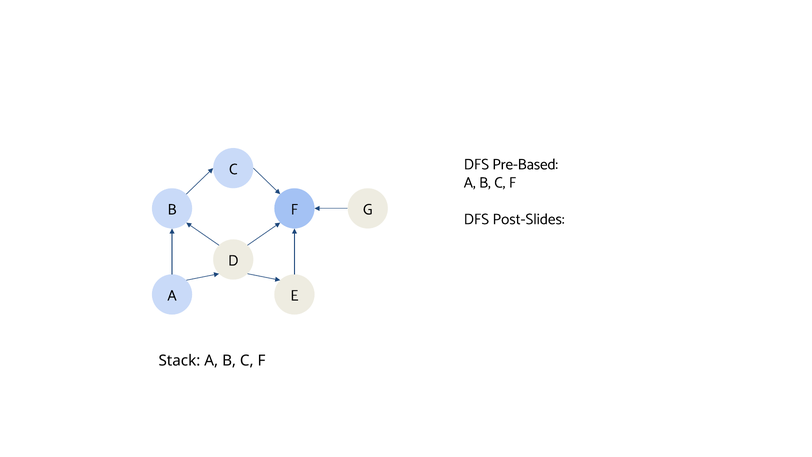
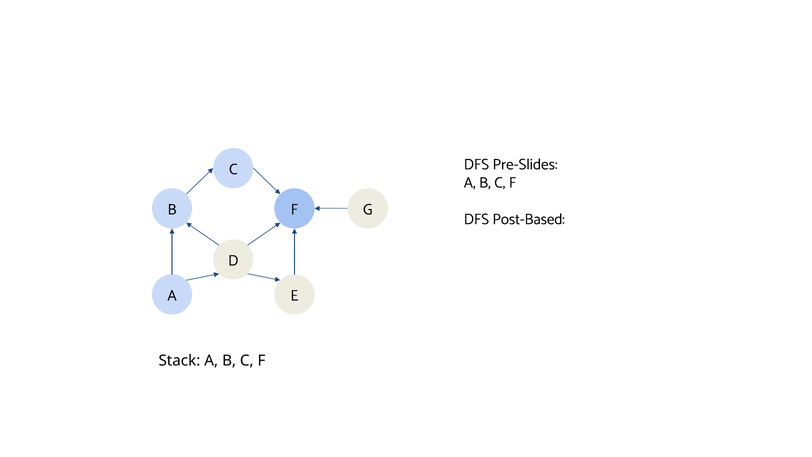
Pre-Based: Pre-Based -> Pre-Slides
Post-Slides: Post-Slides -> Post-Based
